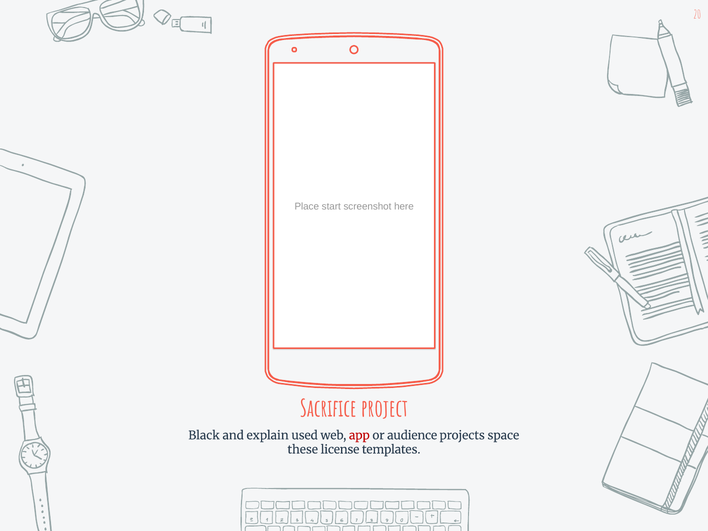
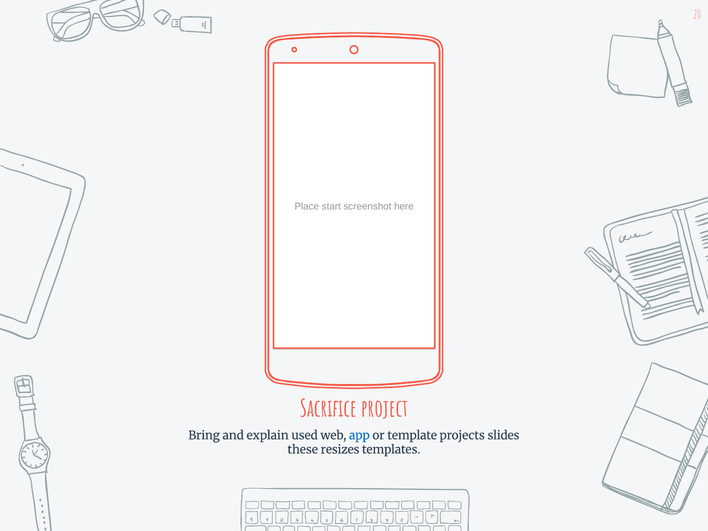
Black: Black -> Bring
app colour: red -> blue
audience: audience -> template
space: space -> slides
license: license -> resizes
